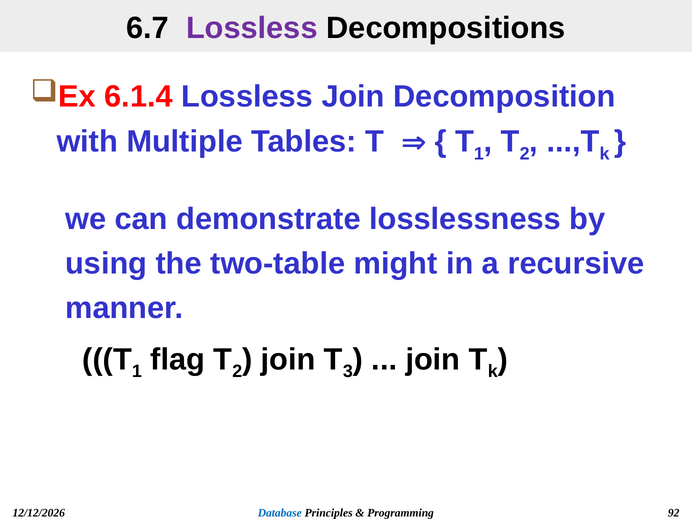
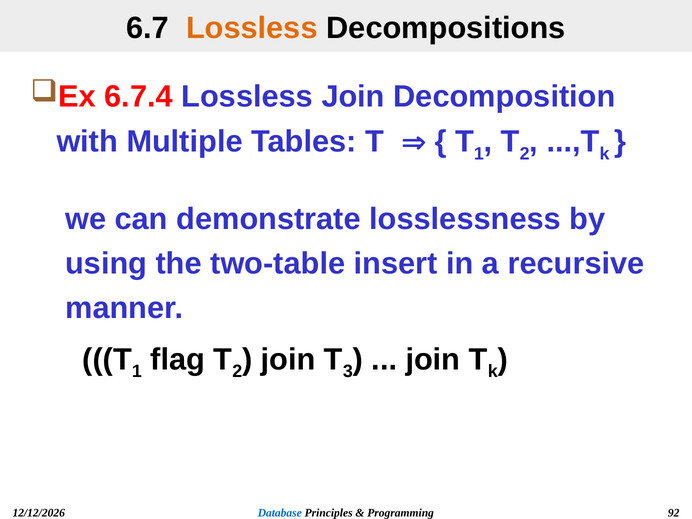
Lossless at (252, 28) colour: purple -> orange
6.1.4: 6.1.4 -> 6.7.4
might: might -> insert
